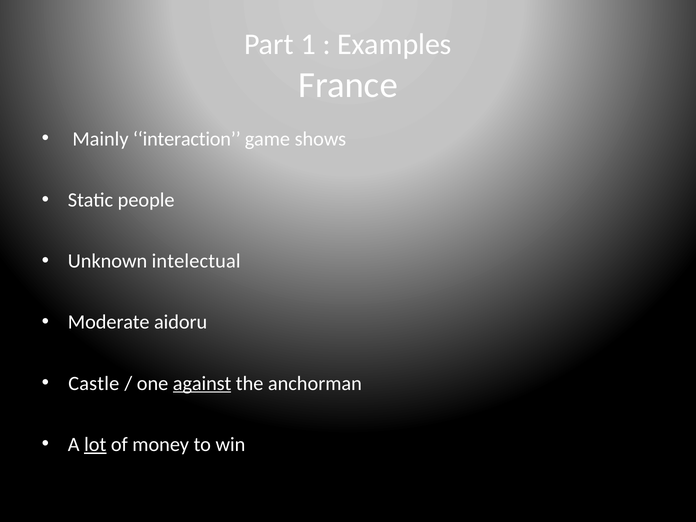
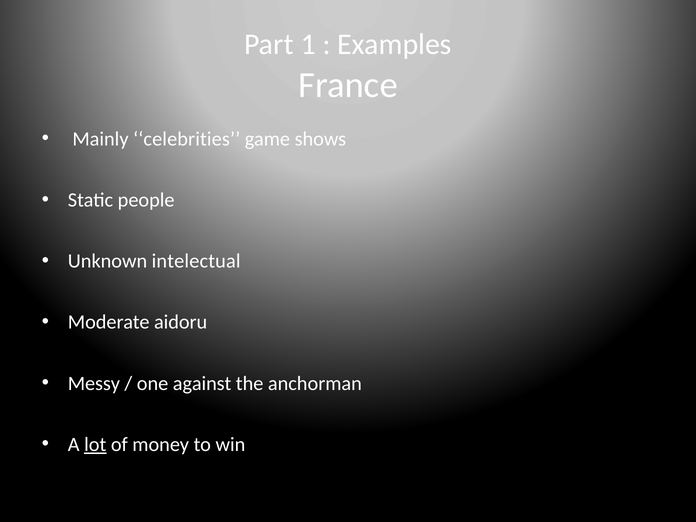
interaction: interaction -> celebrities
Castle: Castle -> Messy
against underline: present -> none
